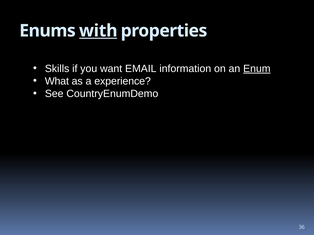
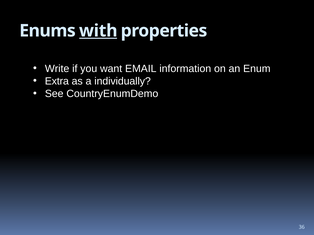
Skills: Skills -> Write
Enum underline: present -> none
What: What -> Extra
experience: experience -> individually
